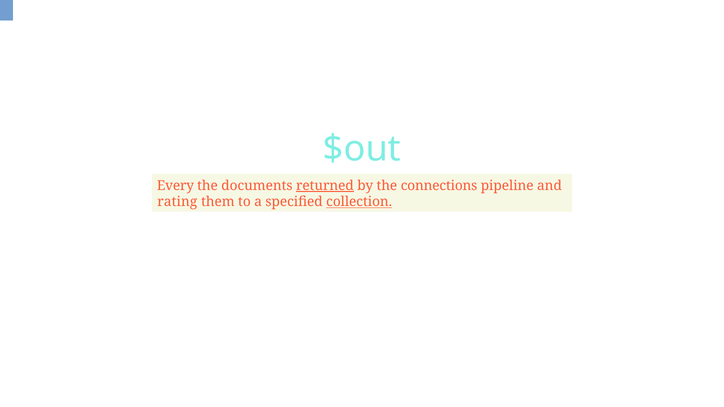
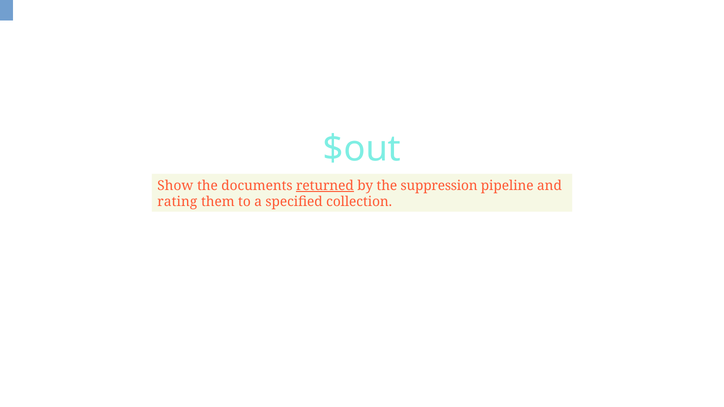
Every: Every -> Show
connections: connections -> suppression
collection underline: present -> none
